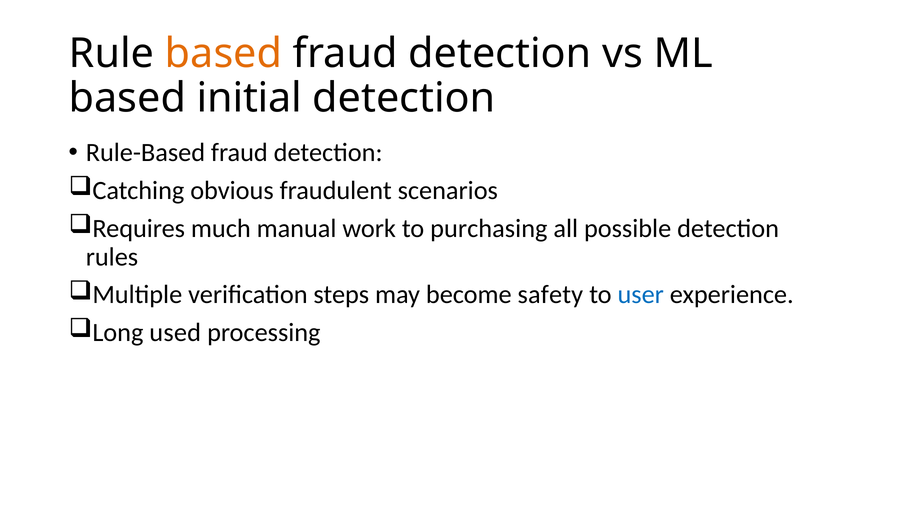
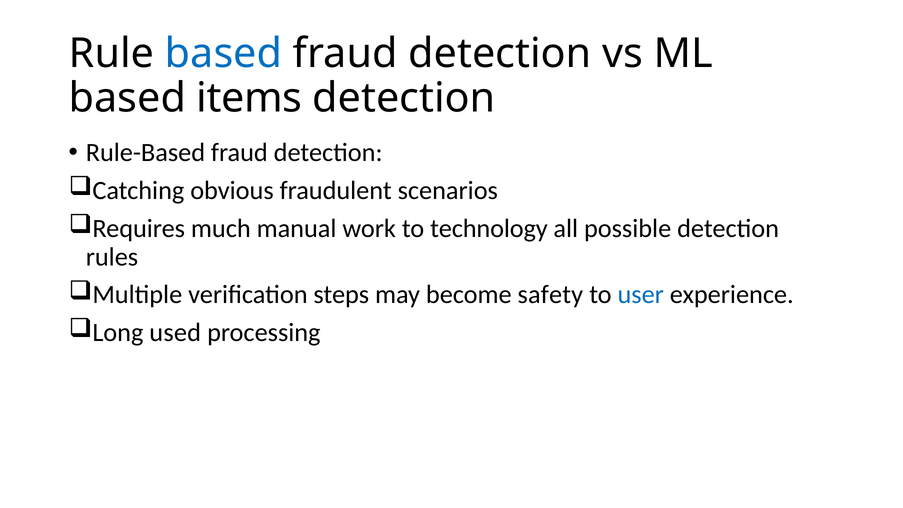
based at (223, 54) colour: orange -> blue
initial: initial -> items
purchasing: purchasing -> technology
